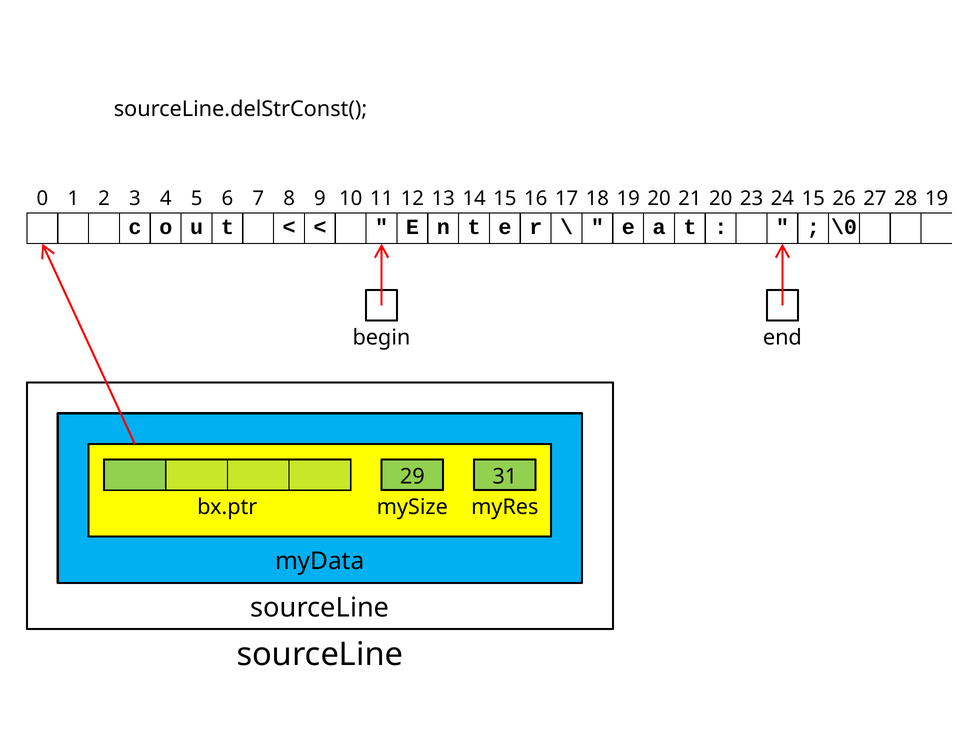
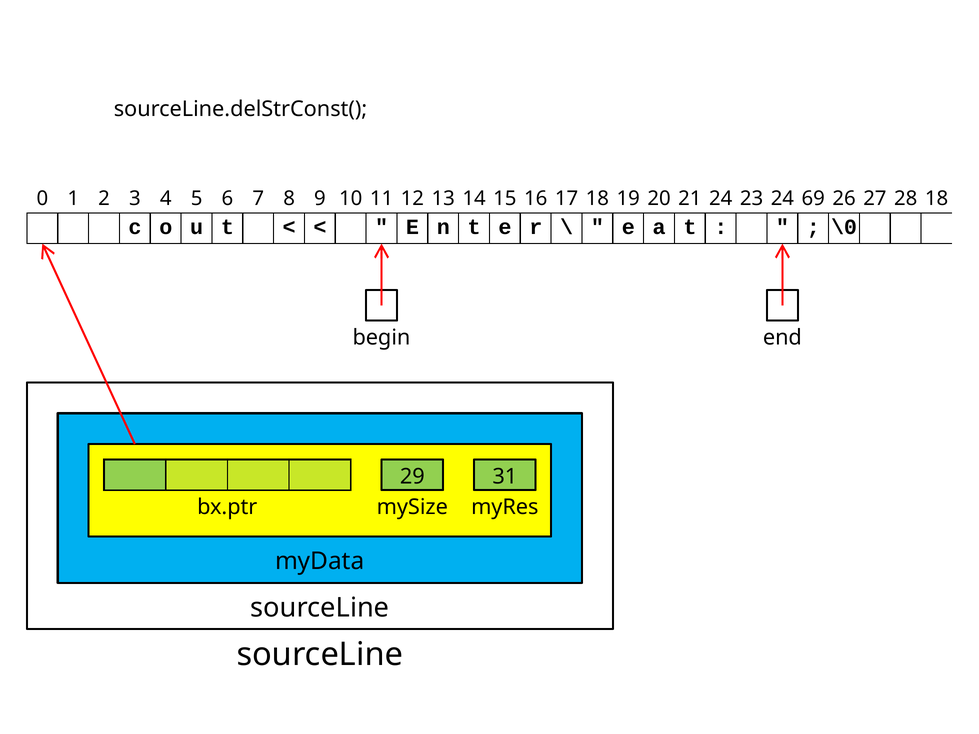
21 20: 20 -> 24
24 15: 15 -> 69
28 19: 19 -> 18
